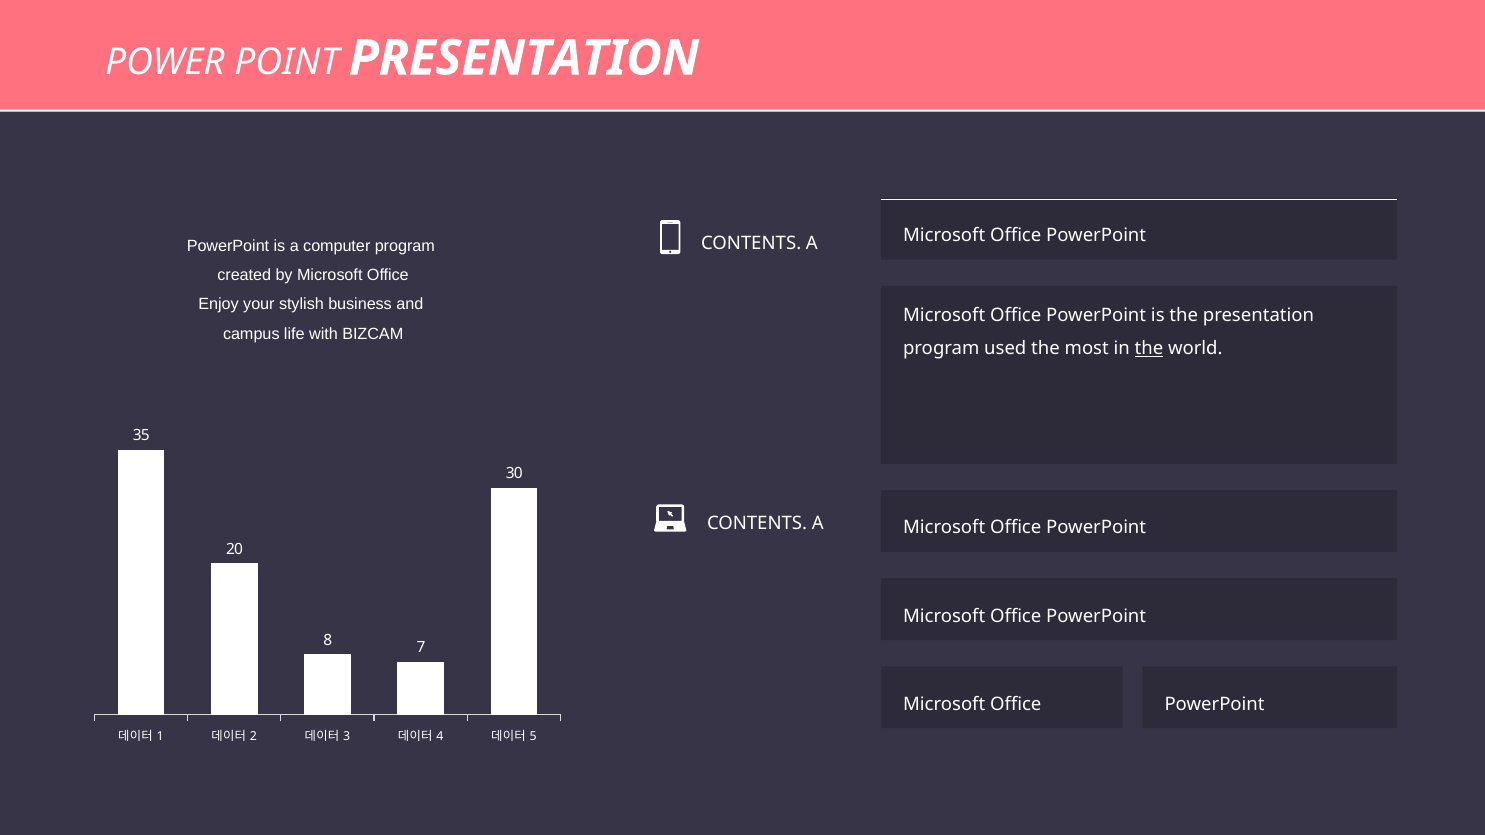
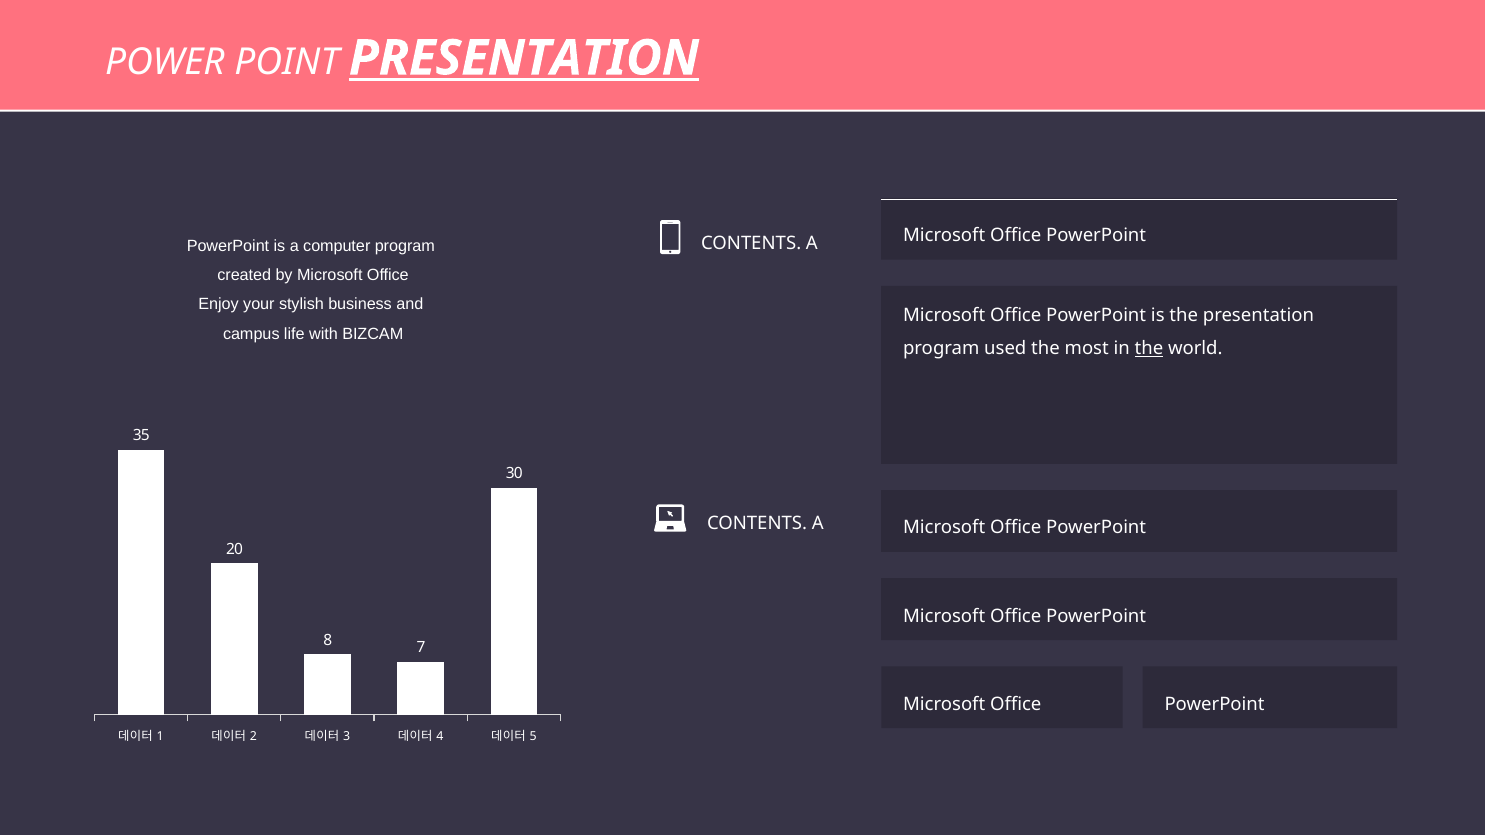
PRESENTATION at (524, 58) underline: none -> present
